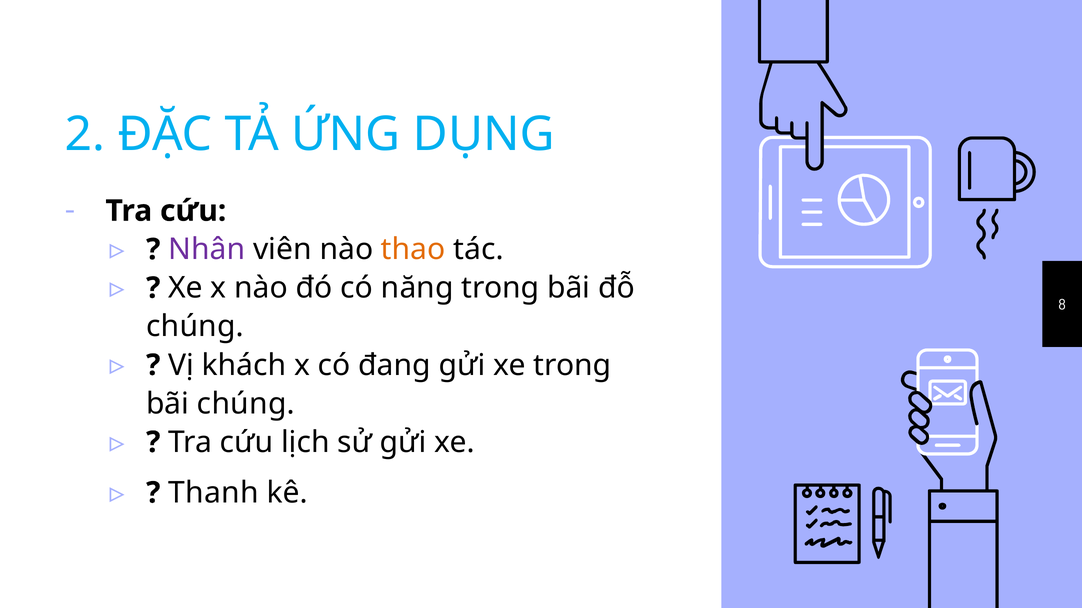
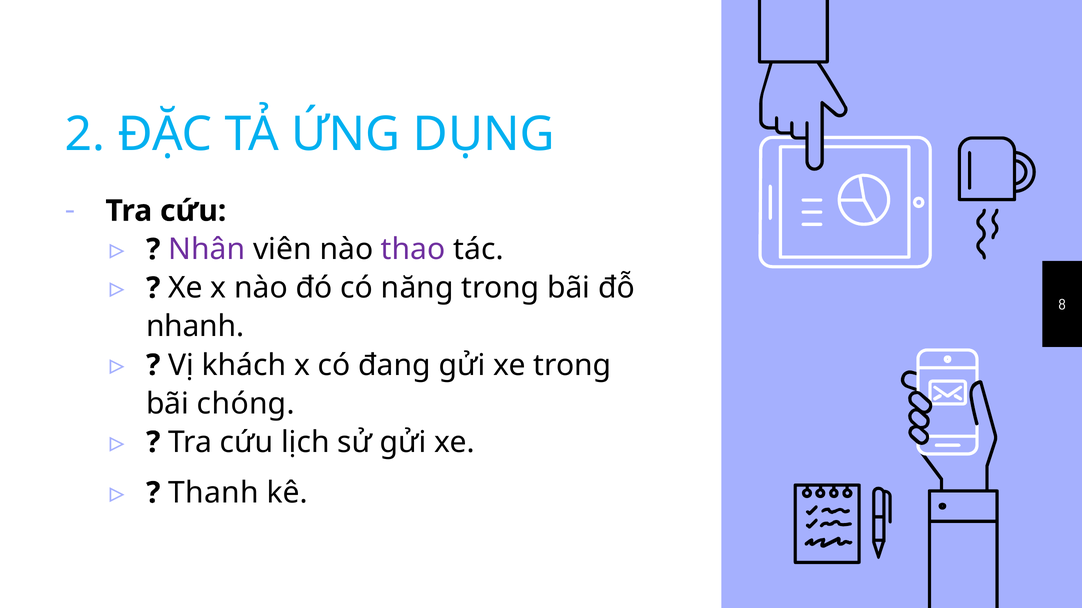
thao colour: orange -> purple
chúng at (195, 327): chúng -> nhanh
bãi chúng: chúng -> chóng
